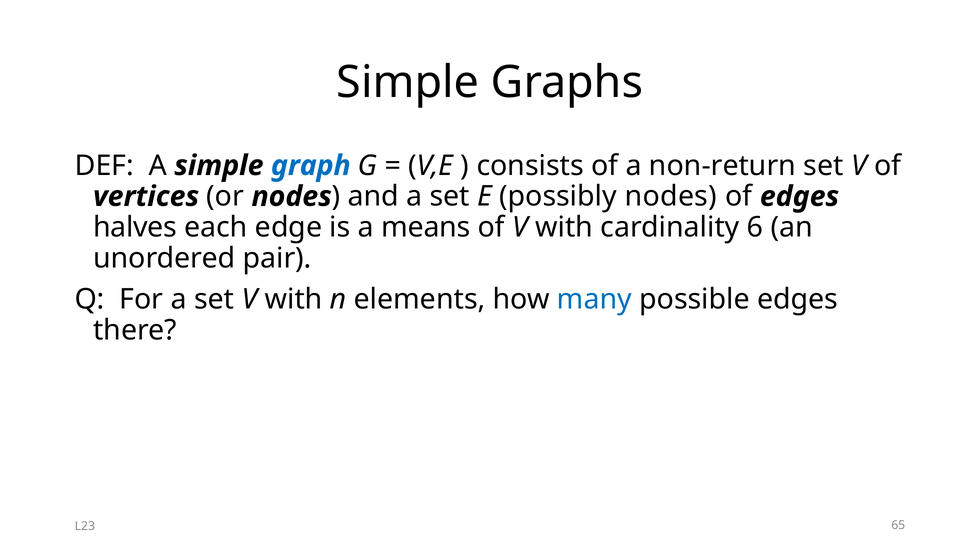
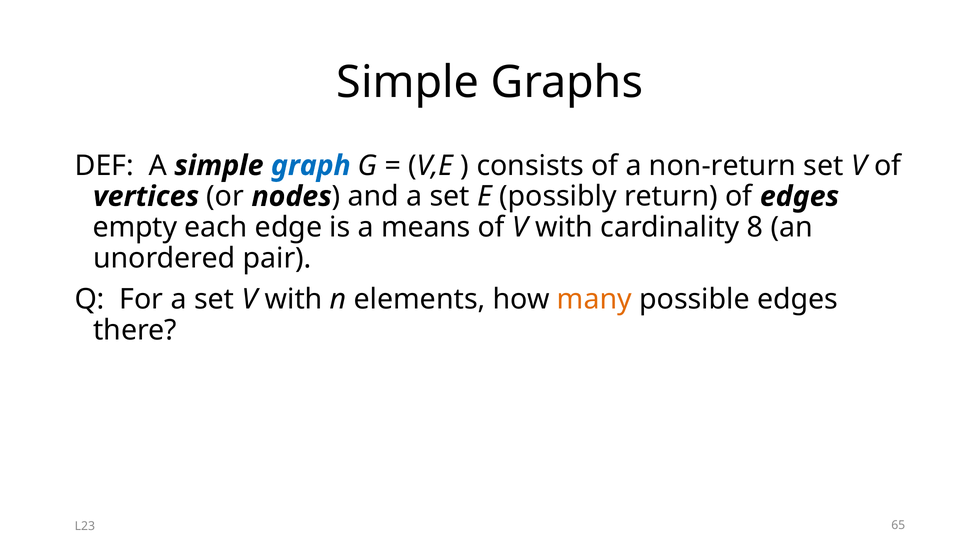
possibly nodes: nodes -> return
halves: halves -> empty
6: 6 -> 8
many colour: blue -> orange
